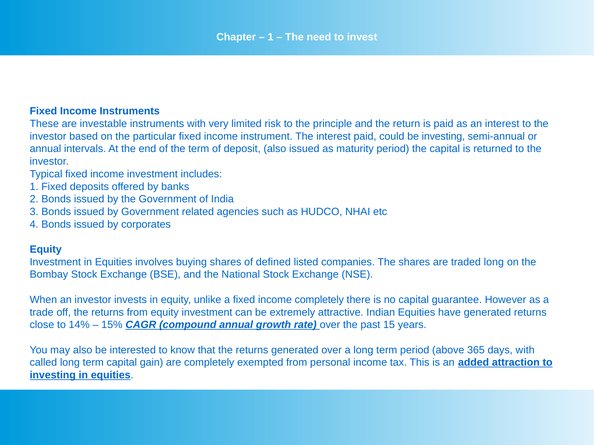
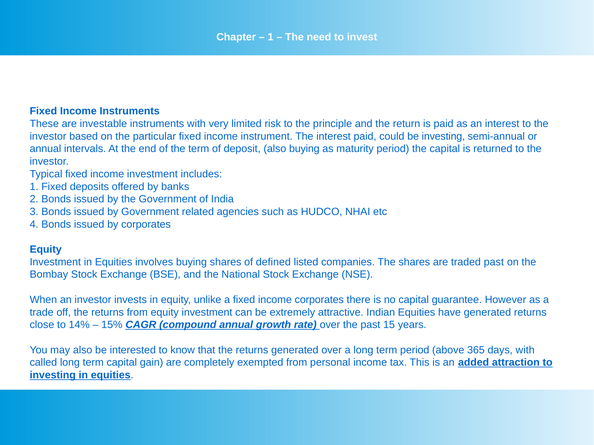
also issued: issued -> buying
traded long: long -> past
income completely: completely -> corporates
